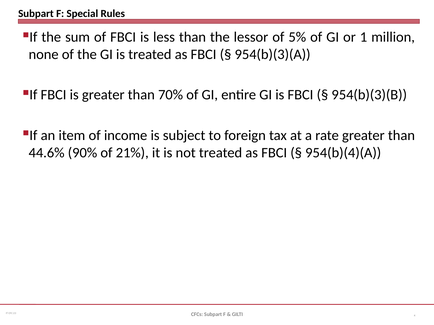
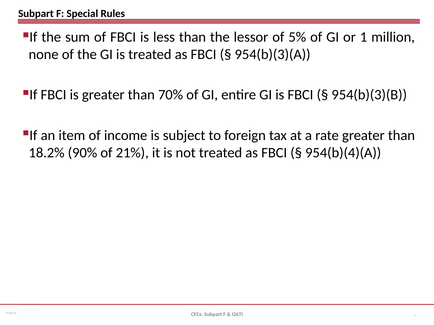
44.6%: 44.6% -> 18.2%
